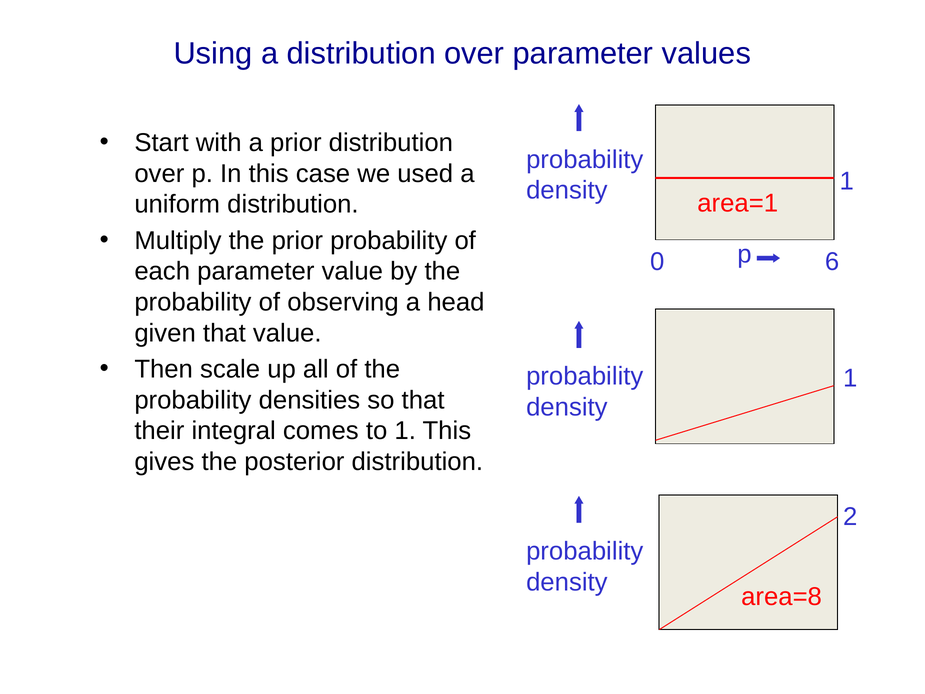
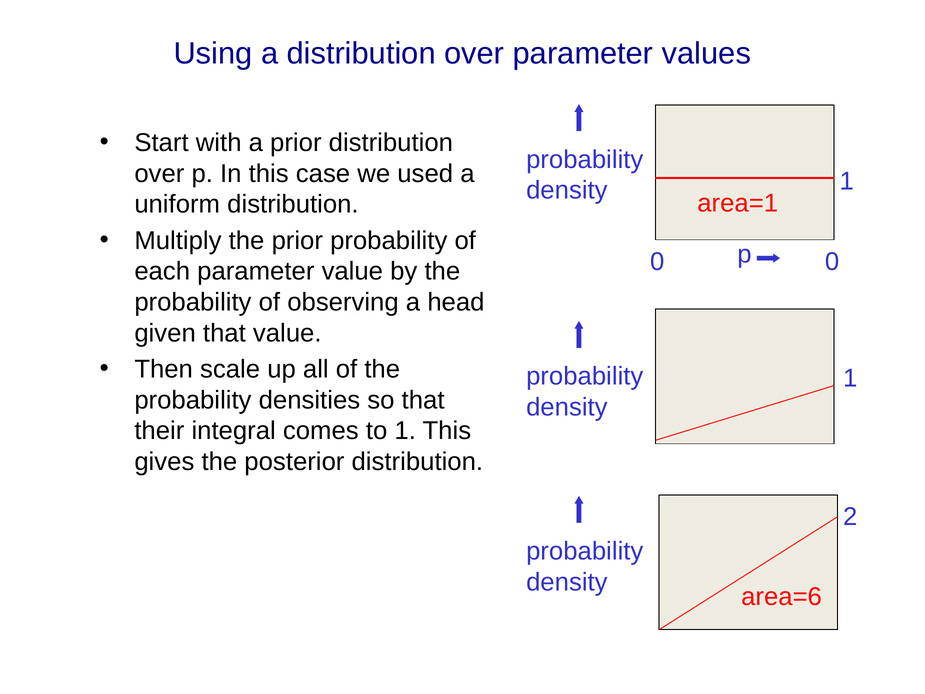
0 6: 6 -> 0
area=8: area=8 -> area=6
